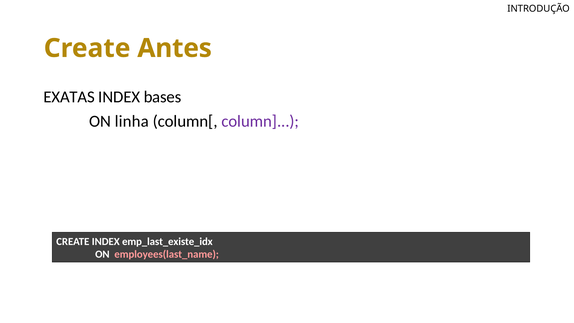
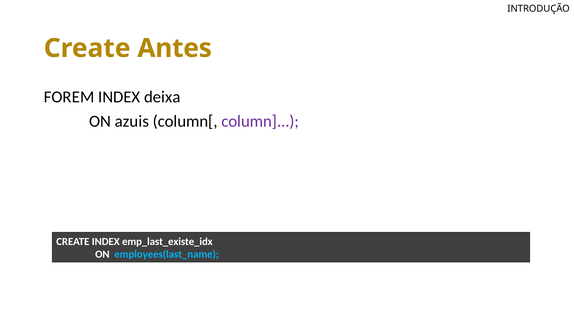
EXATAS: EXATAS -> FOREM
bases: bases -> deixa
linha: linha -> azuis
employees(last_name colour: pink -> light blue
